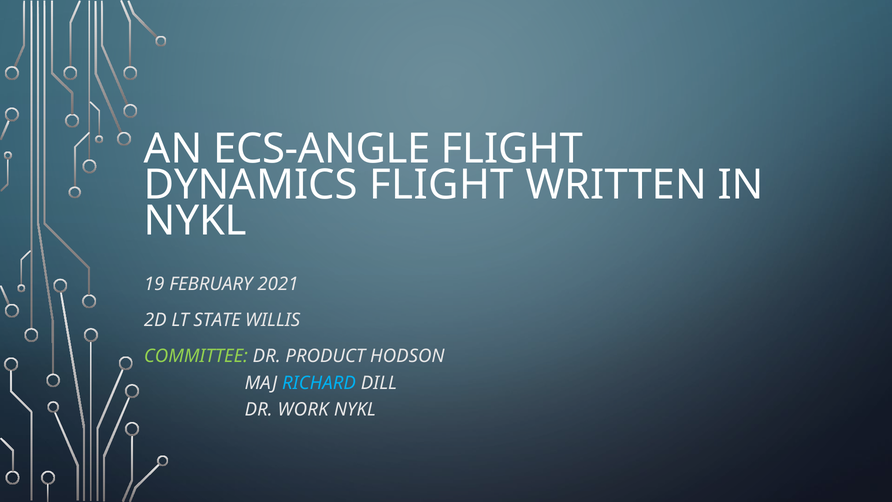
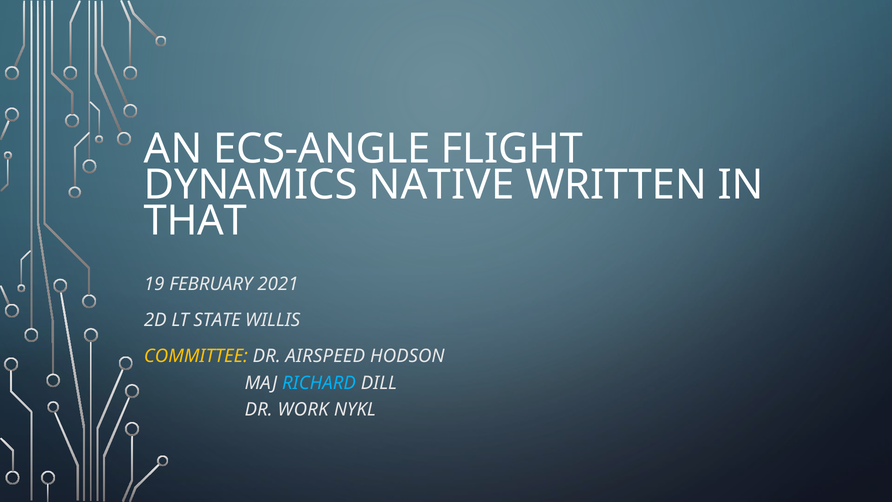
DYNAMICS FLIGHT: FLIGHT -> NATIVE
NYKL at (195, 221): NYKL -> THAT
COMMITTEE colour: light green -> yellow
PRODUCT: PRODUCT -> AIRSPEED
